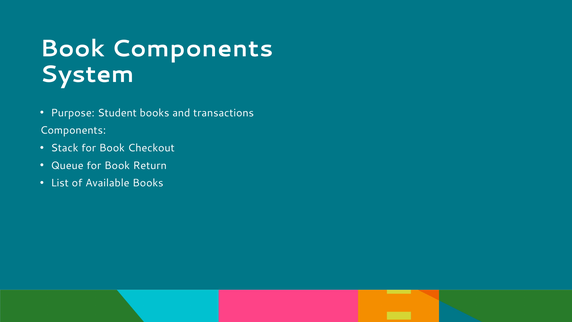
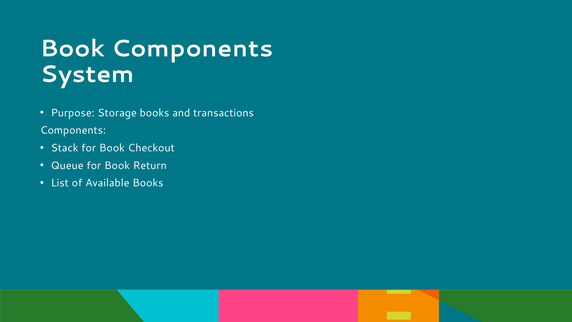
Student: Student -> Storage
